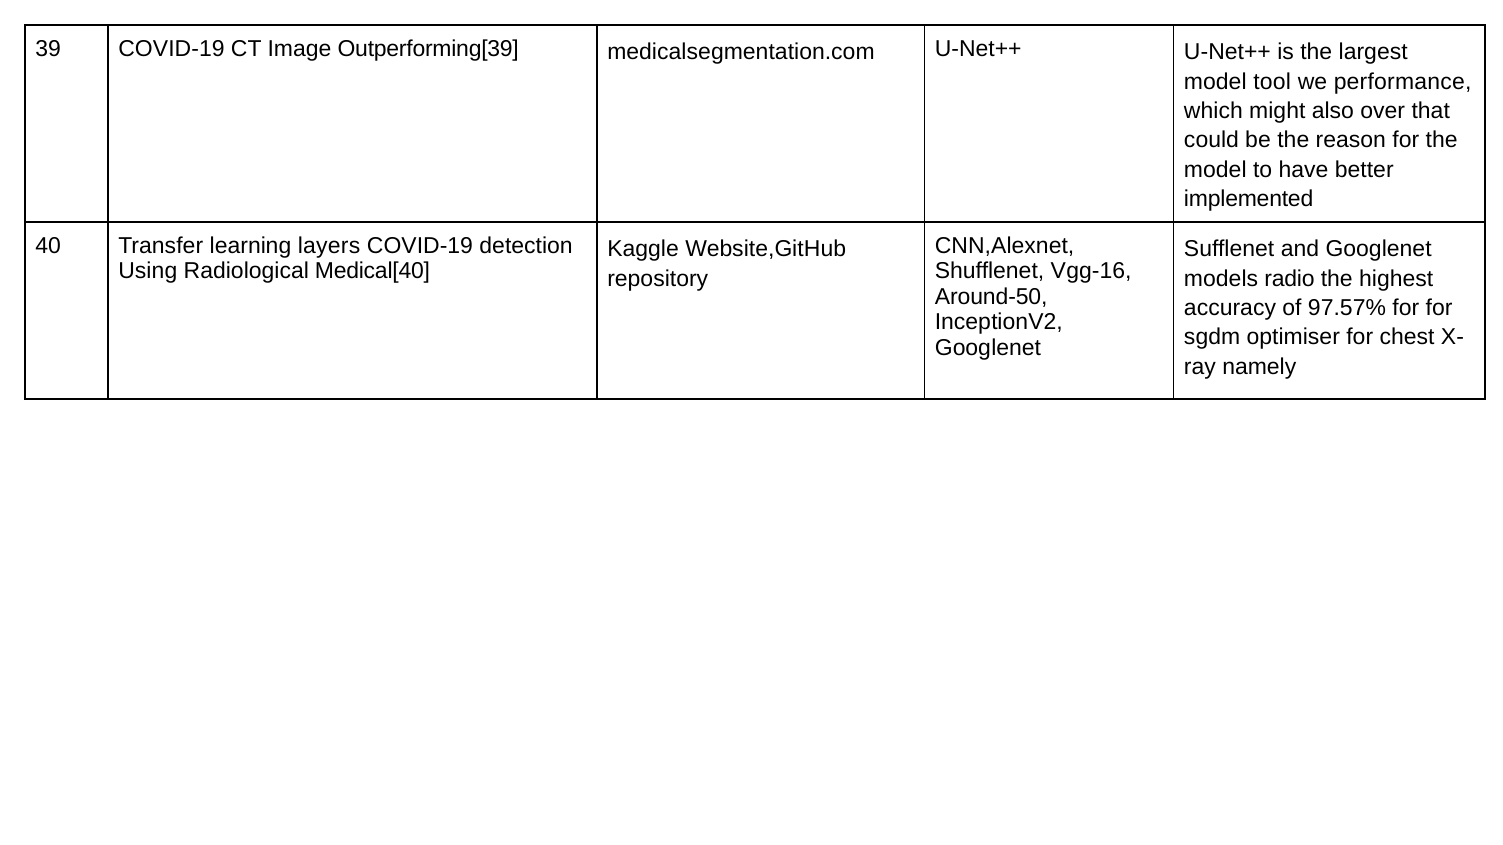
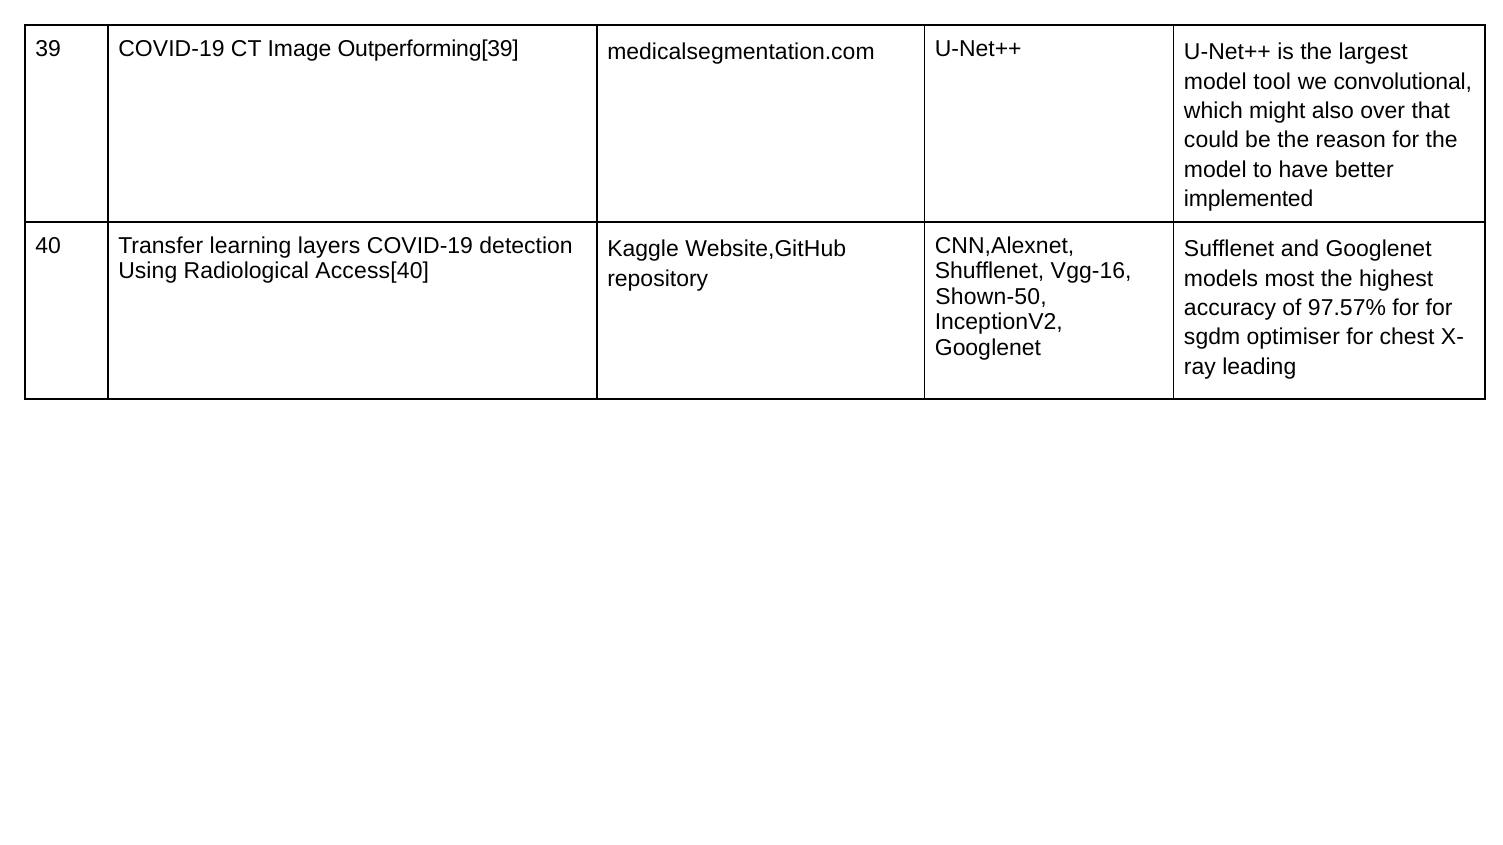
performance: performance -> convolutional
Medical[40: Medical[40 -> Access[40
radio: radio -> most
Around-50: Around-50 -> Shown-50
namely: namely -> leading
